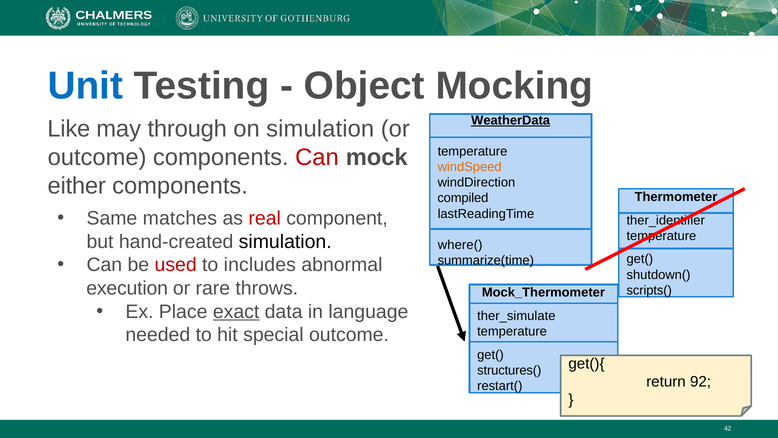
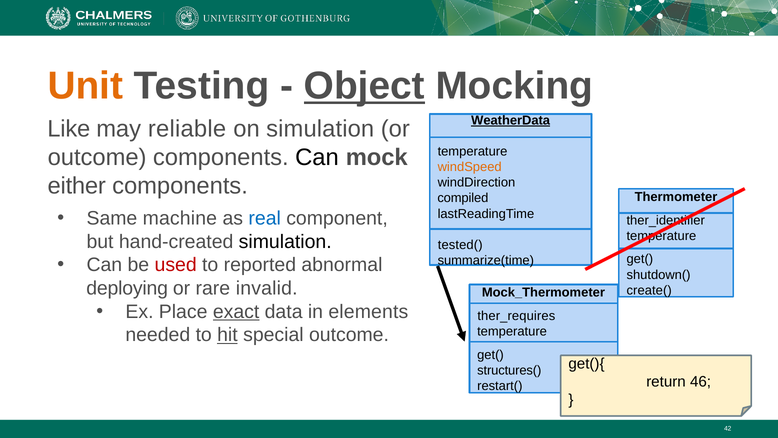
Unit colour: blue -> orange
Object underline: none -> present
through: through -> reliable
Can at (317, 157) colour: red -> black
matches: matches -> machine
real colour: red -> blue
where(: where( -> tested(
includes: includes -> reported
execution: execution -> deploying
throws: throws -> invalid
scripts(: scripts( -> create(
language: language -> elements
ther_simulate: ther_simulate -> ther_requires
hit underline: none -> present
92: 92 -> 46
